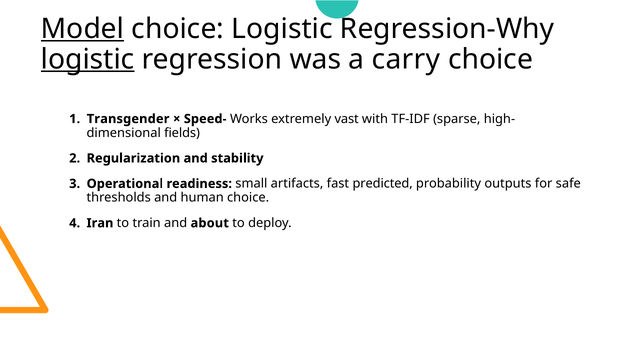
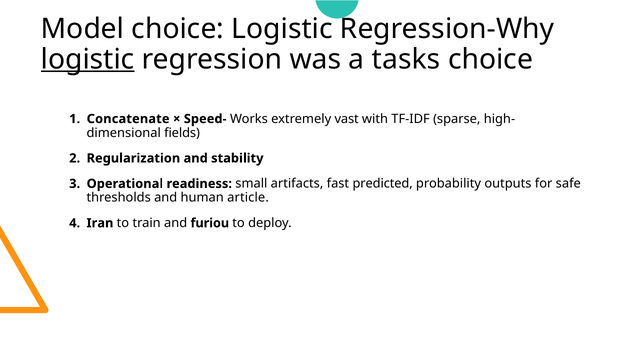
Model underline: present -> none
carry: carry -> tasks
Transgender: Transgender -> Concatenate
human choice: choice -> article
about: about -> furiou
